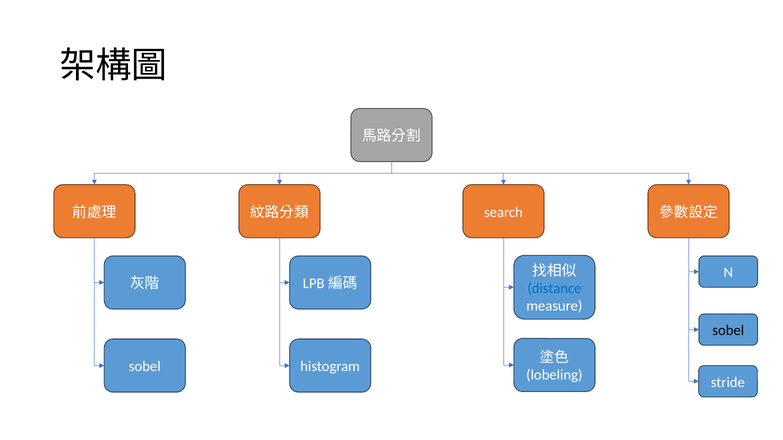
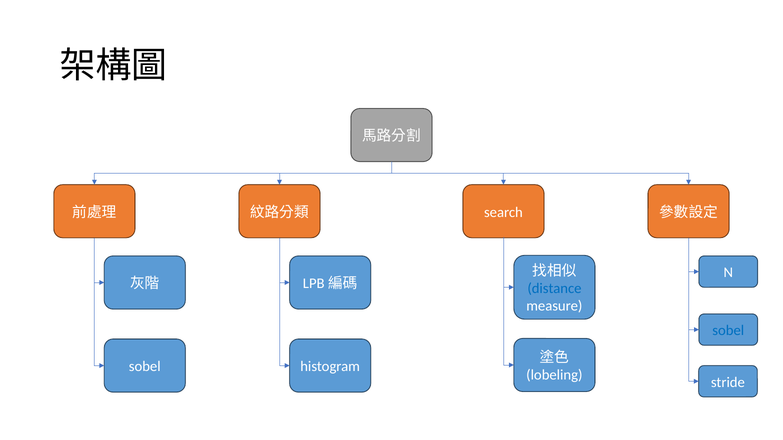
sobel at (728, 331) colour: black -> blue
